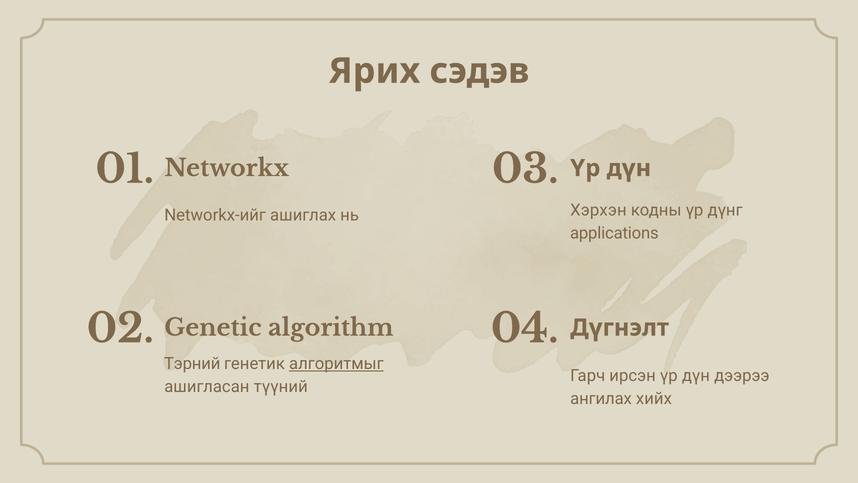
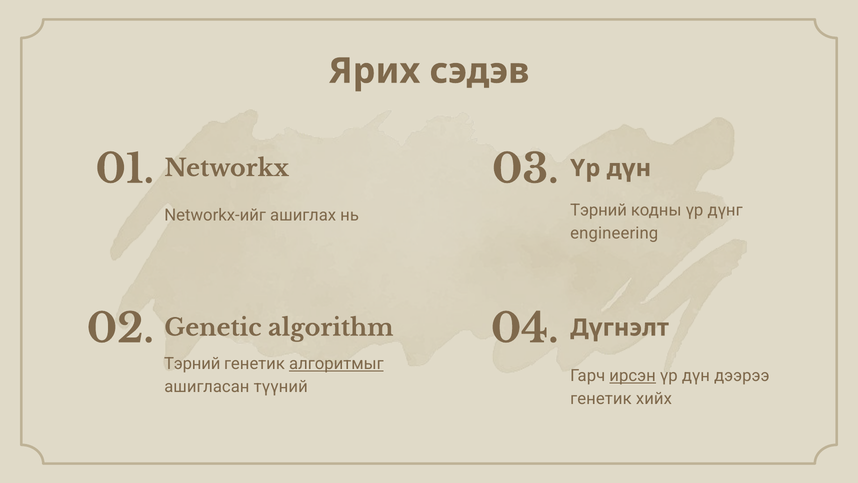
Хэрхэн at (598, 210): Хэрхэн -> Тэрний
applications: applications -> engineering
ирсэн underline: none -> present
ангилах at (601, 399): ангилах -> генетик
